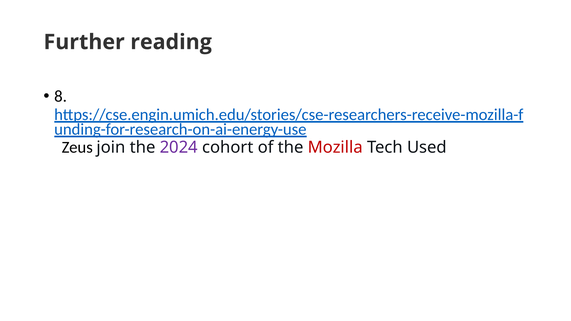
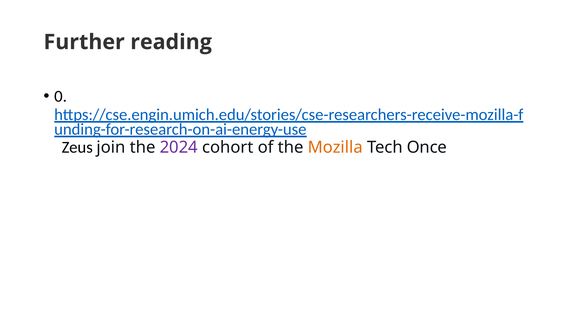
8: 8 -> 0
Mozilla colour: red -> orange
Used: Used -> Once
